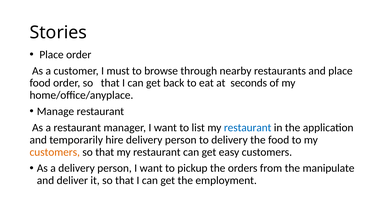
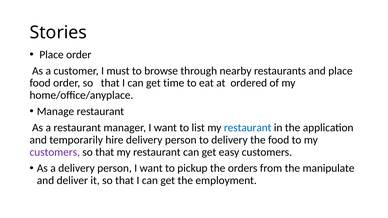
back: back -> time
seconds: seconds -> ordered
customers at (55, 152) colour: orange -> purple
